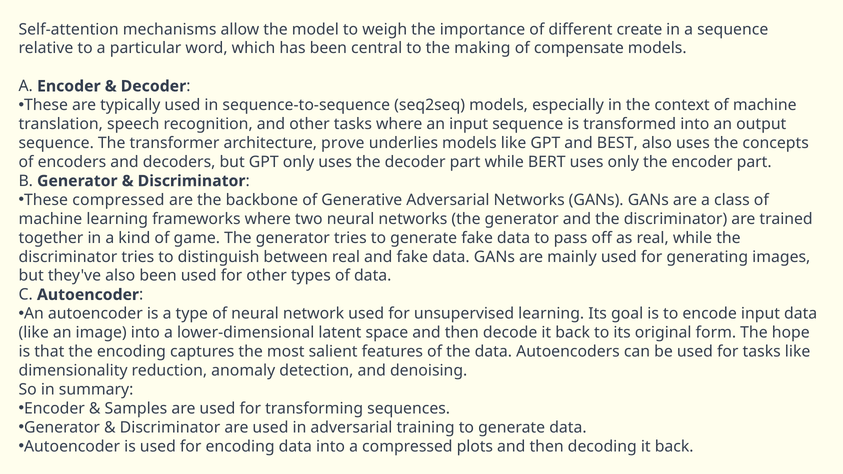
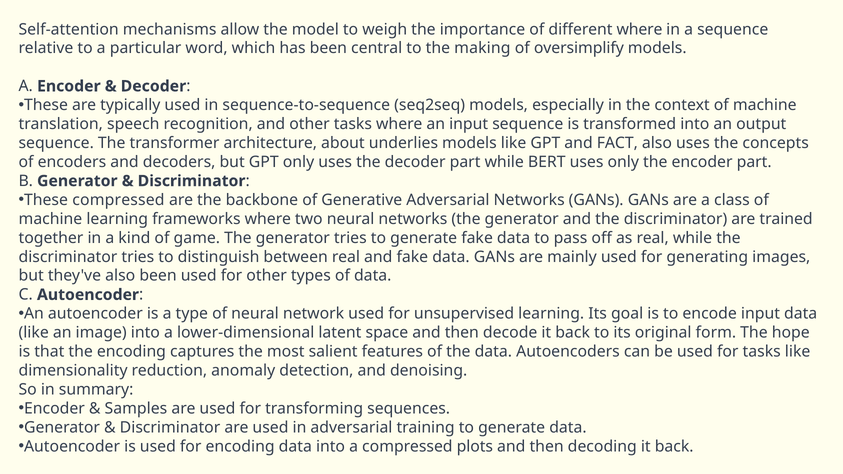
different create: create -> where
compensate: compensate -> oversimplify
prove: prove -> about
BEST: BEST -> FACT
